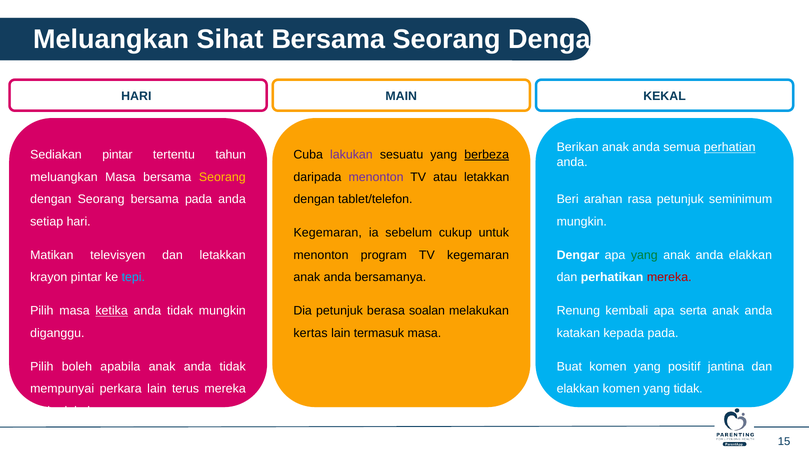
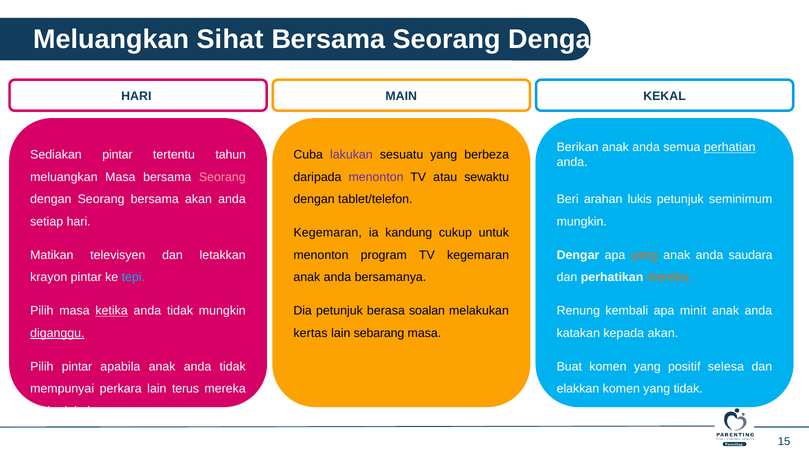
berbeza underline: present -> none
Seorang at (222, 177) colour: yellow -> pink
atau letakkan: letakkan -> sewaktu
bersama pada: pada -> akan
rasa: rasa -> lukis
sebelum: sebelum -> kandung
yang at (644, 255) colour: green -> orange
anda elakkan: elakkan -> saudara
mereka at (669, 277) colour: red -> orange
serta: serta -> minit
diganggu underline: none -> present
termasuk: termasuk -> sebarang
kepada pada: pada -> akan
Pilih boleh: boleh -> pintar
jantina: jantina -> selesa
